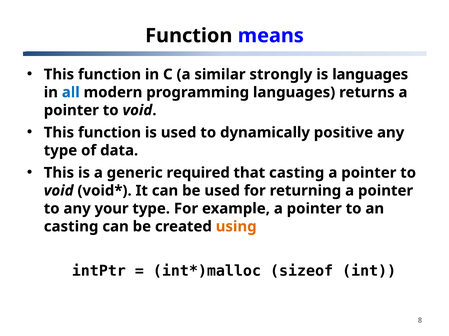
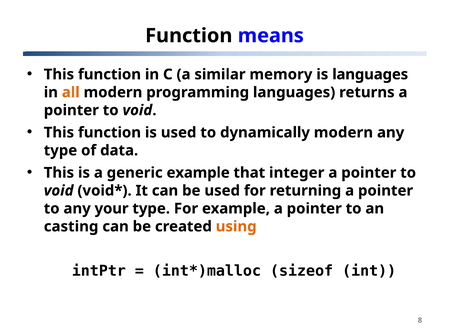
strongly: strongly -> memory
all colour: blue -> orange
dynamically positive: positive -> modern
generic required: required -> example
that casting: casting -> integer
